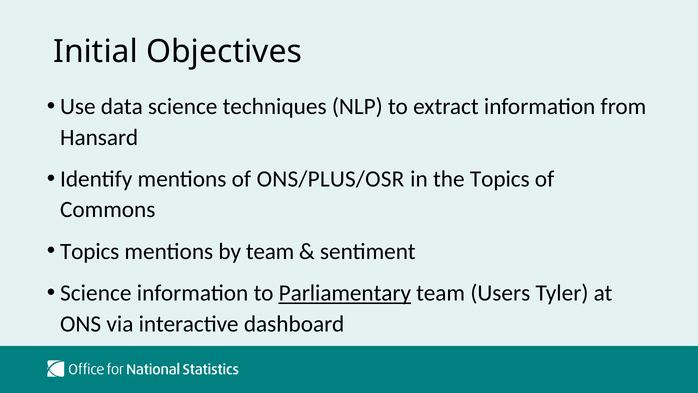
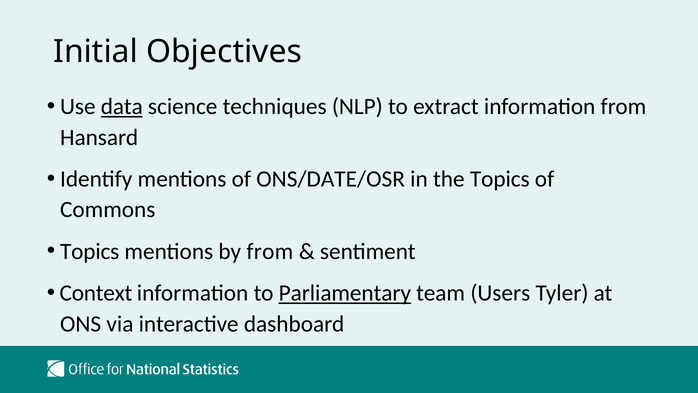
data underline: none -> present
ONS/PLUS/OSR: ONS/PLUS/OSR -> ONS/DATE/OSR
by team: team -> from
Science at (96, 293): Science -> Context
